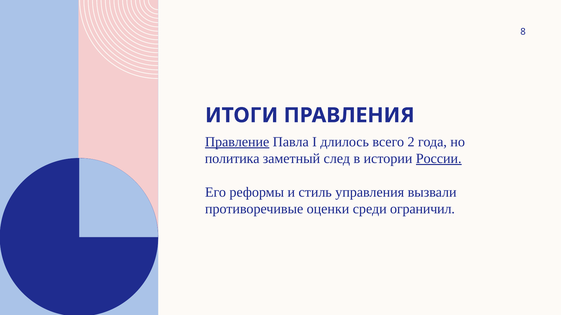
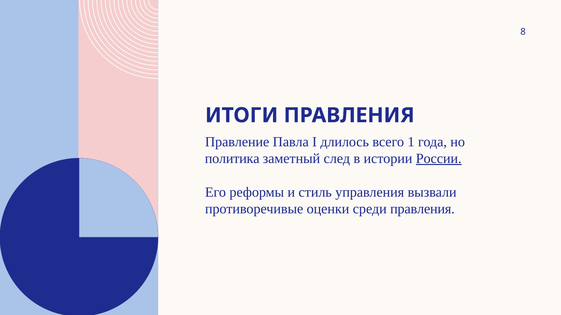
Правление underline: present -> none
2: 2 -> 1
среди ограничил: ограничил -> правления
